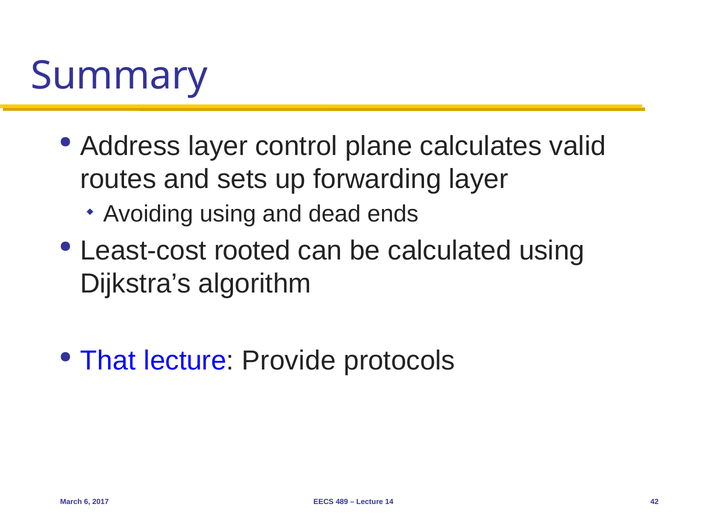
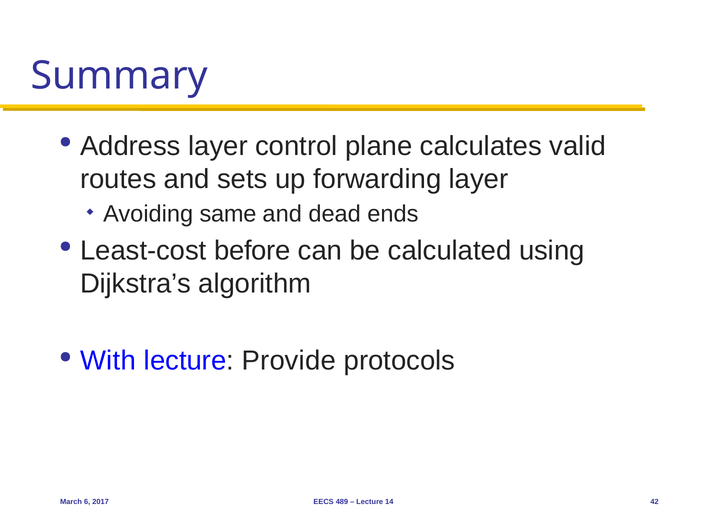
Avoiding using: using -> same
rooted: rooted -> before
That: That -> With
